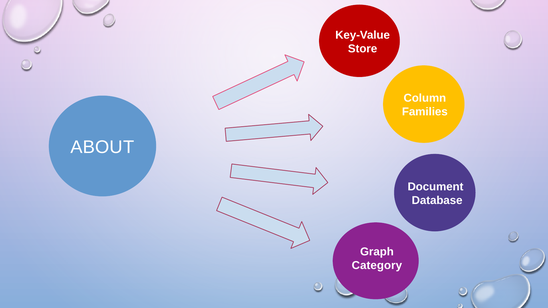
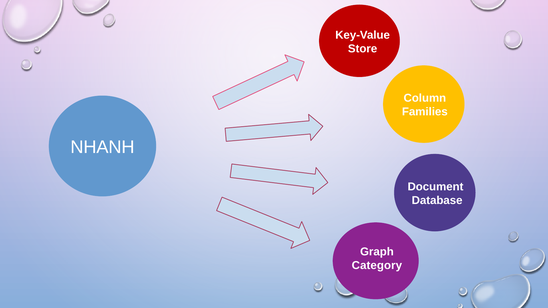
ABOUT: ABOUT -> NHANH
